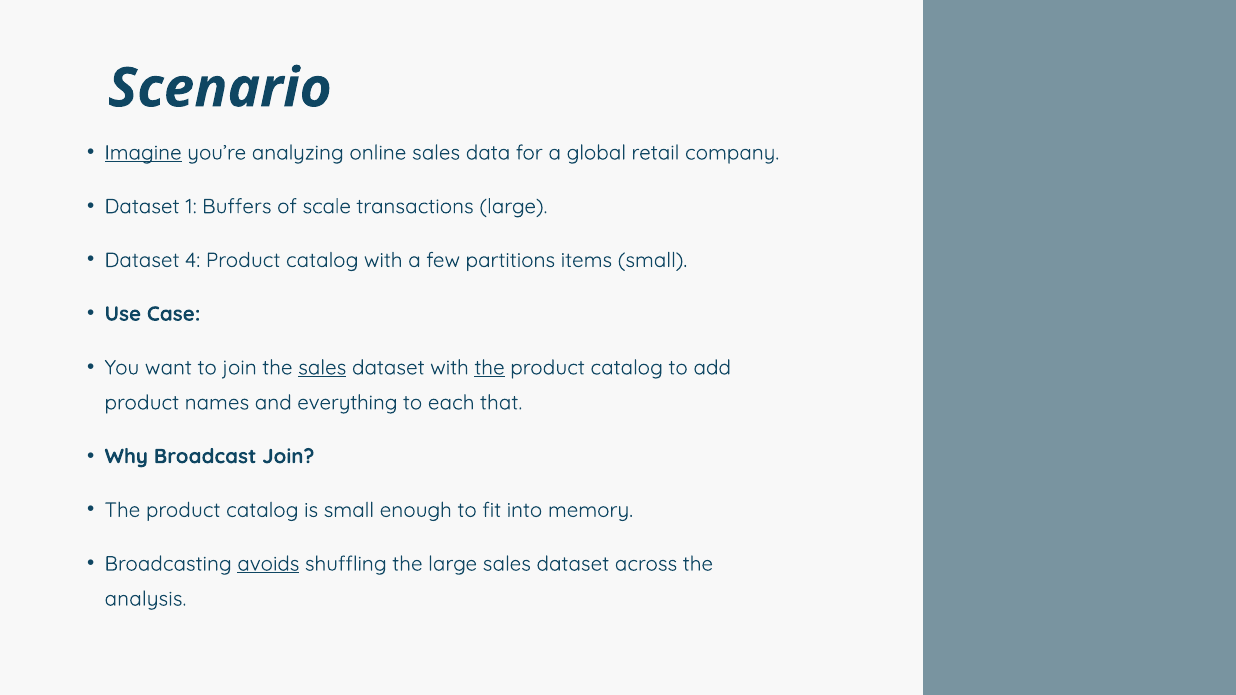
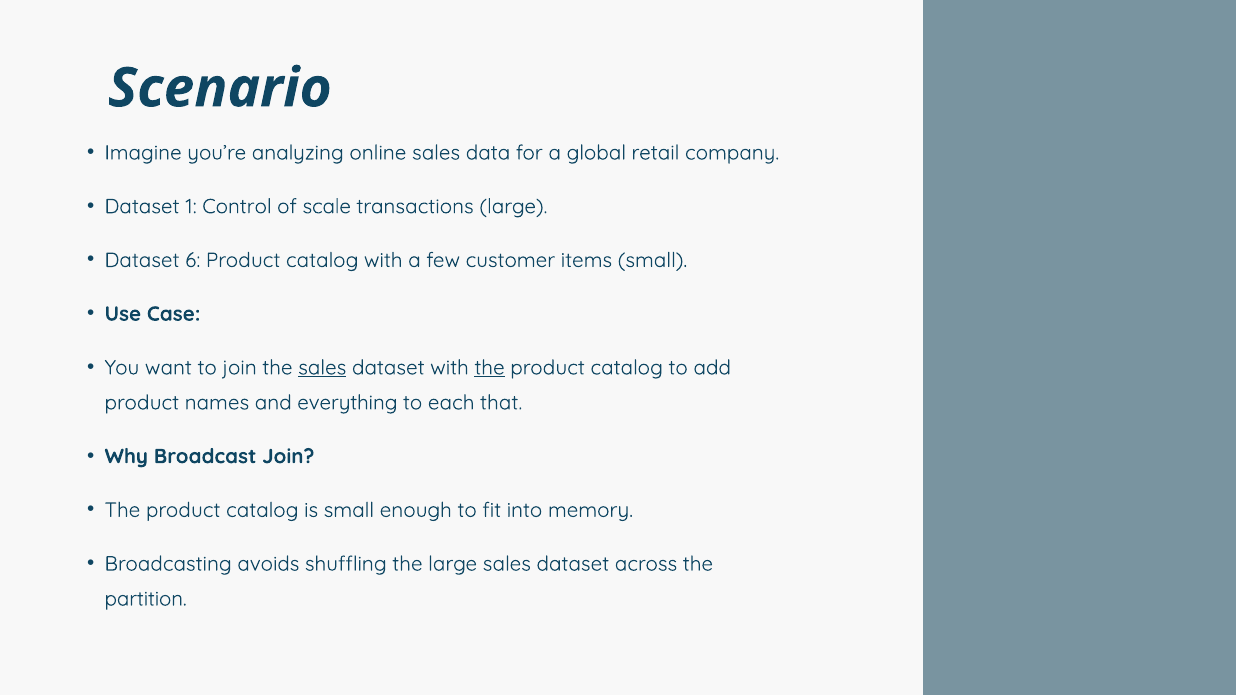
Imagine underline: present -> none
Buffers: Buffers -> Control
4: 4 -> 6
partitions: partitions -> customer
avoids underline: present -> none
analysis: analysis -> partition
